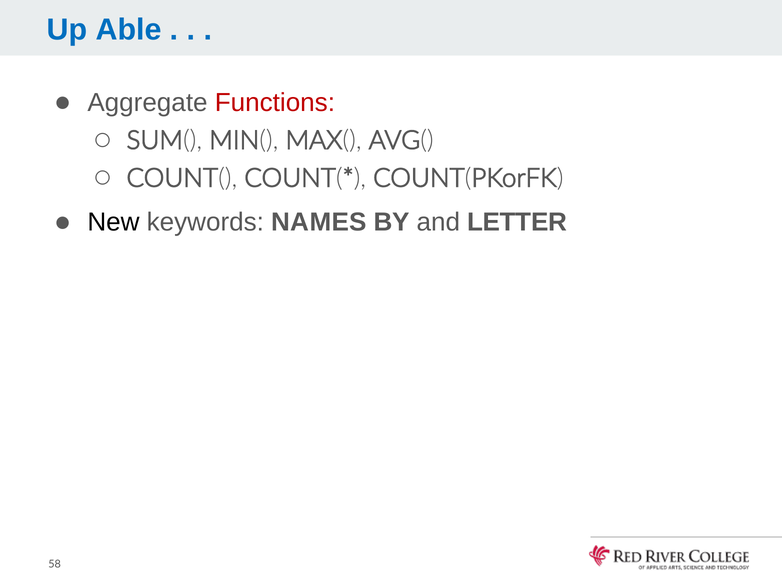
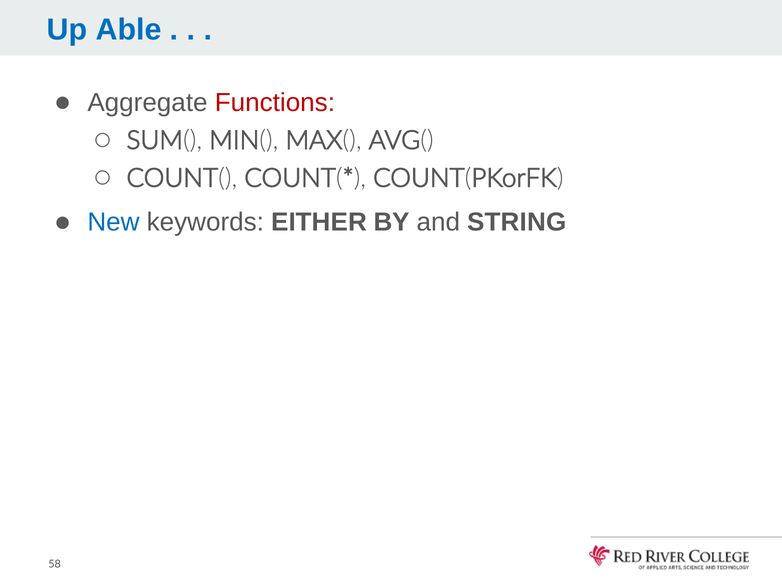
New colour: black -> blue
NAMES: NAMES -> EITHER
LETTER: LETTER -> STRING
